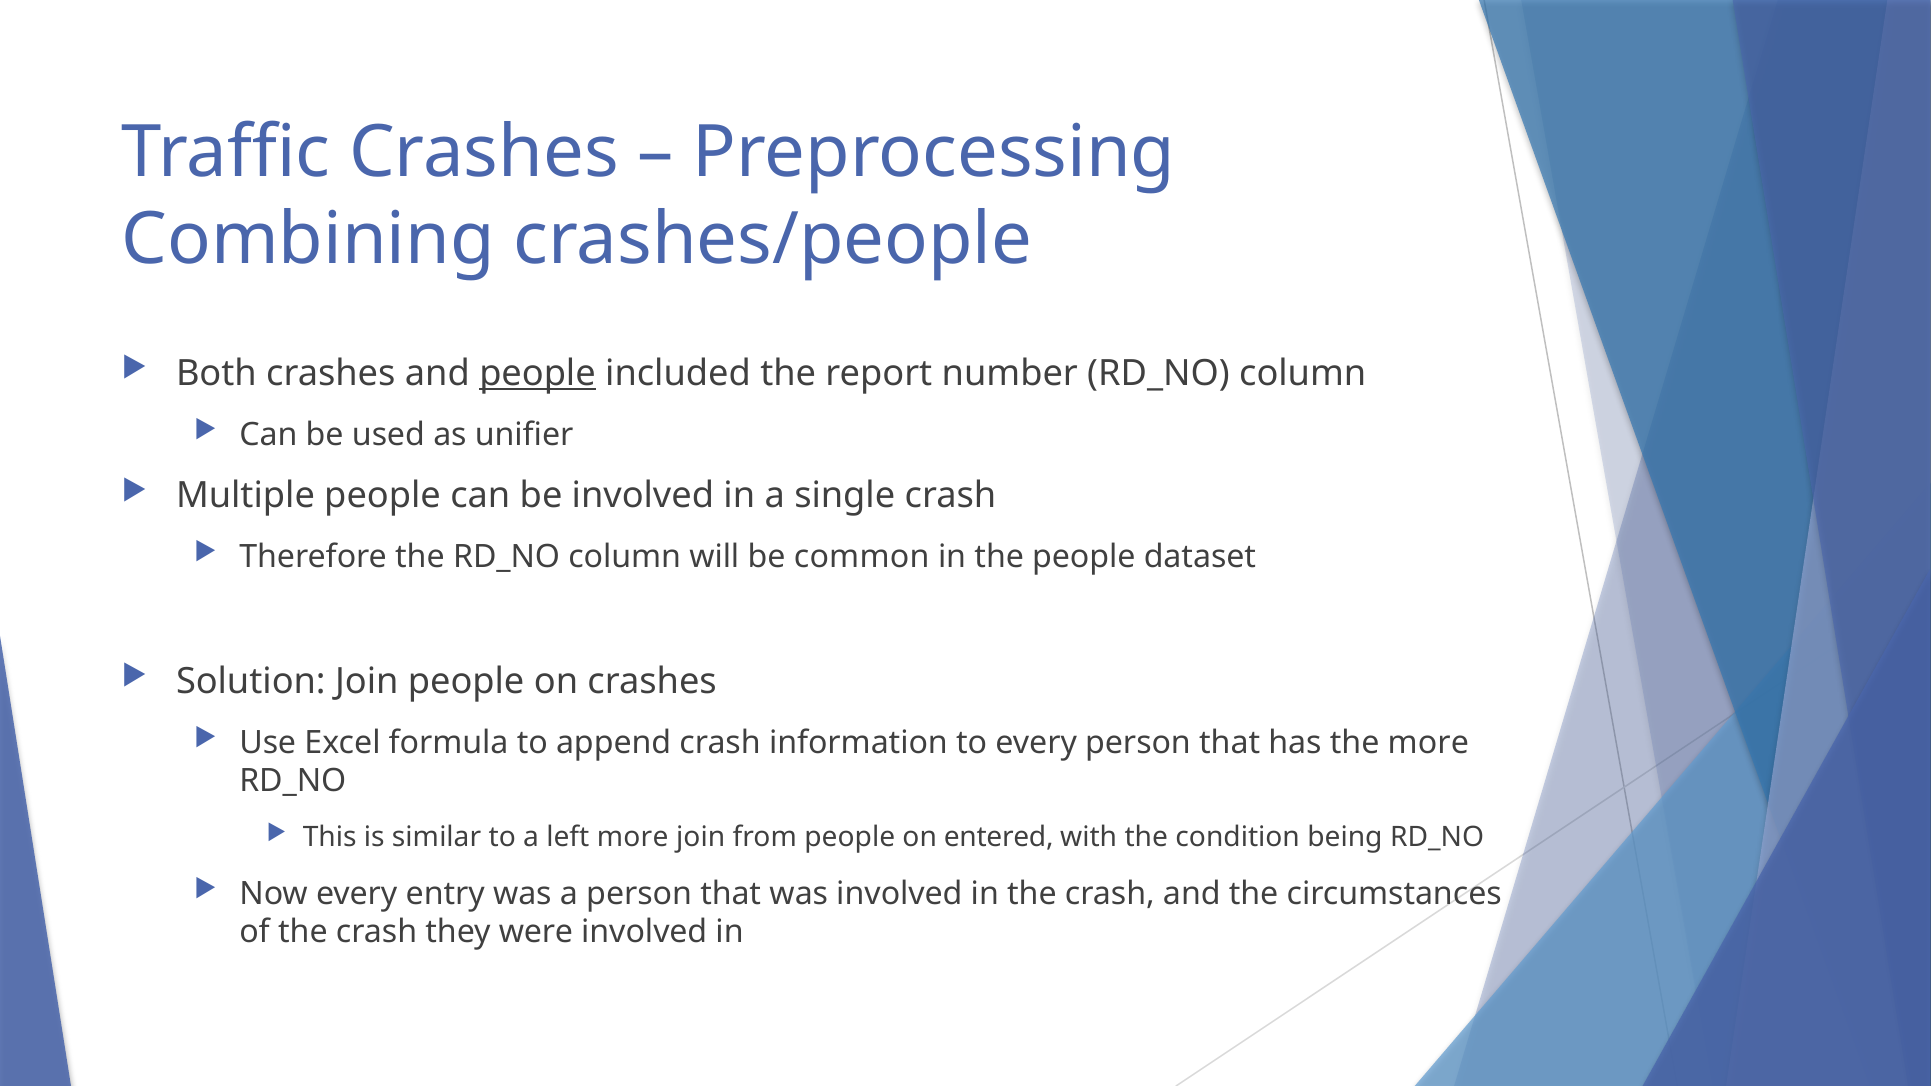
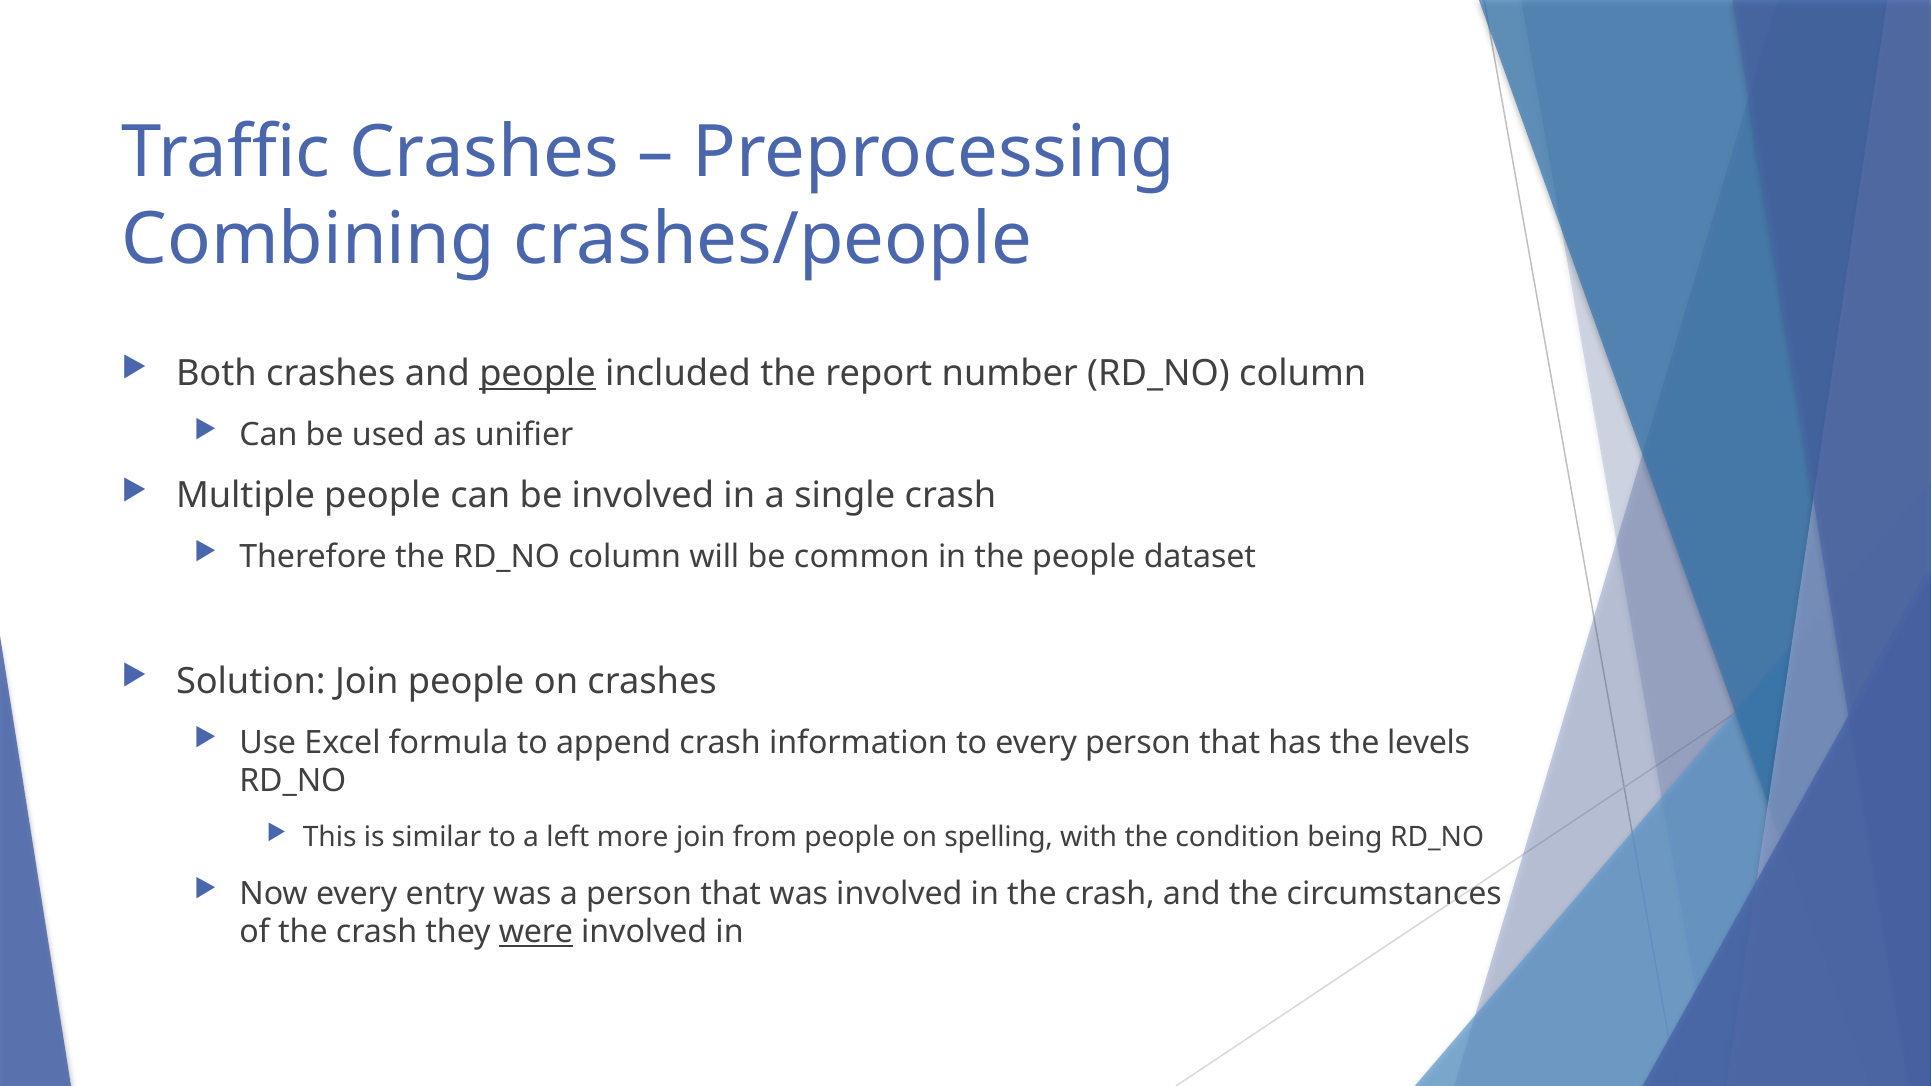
the more: more -> levels
entered: entered -> spelling
were underline: none -> present
